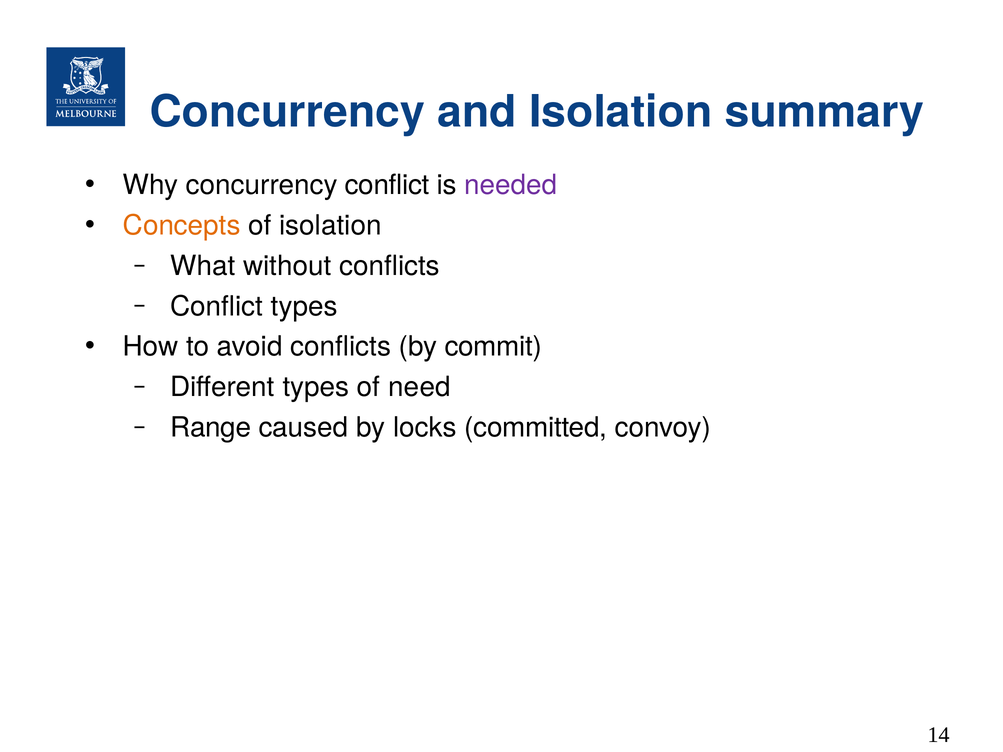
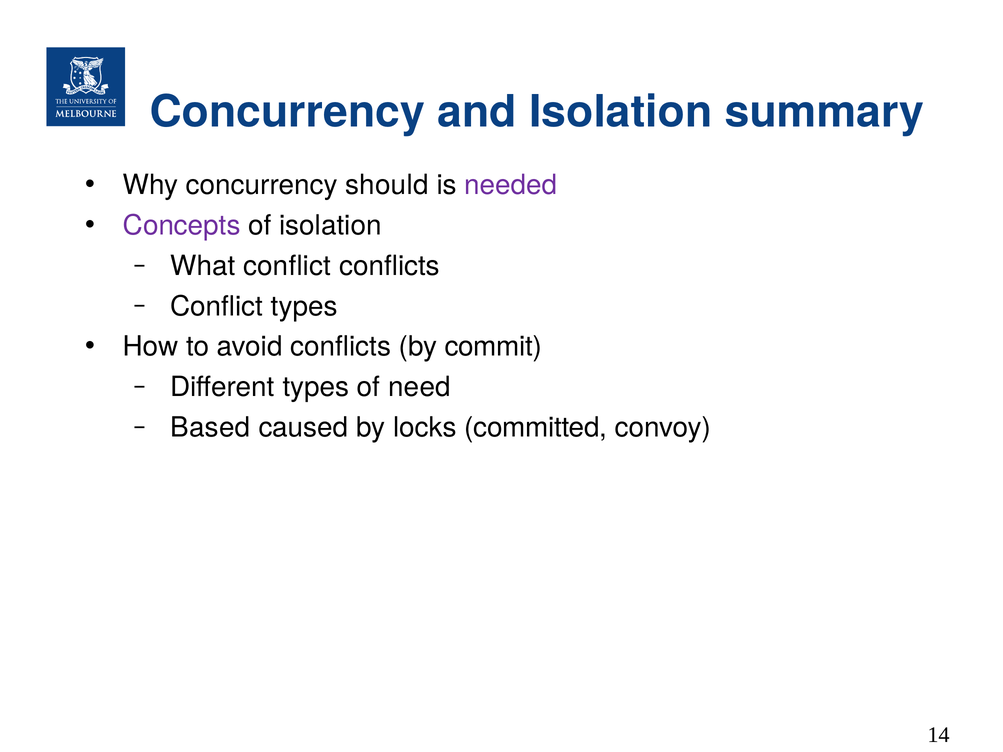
concurrency conflict: conflict -> should
Concepts colour: orange -> purple
What without: without -> conflict
Range: Range -> Based
